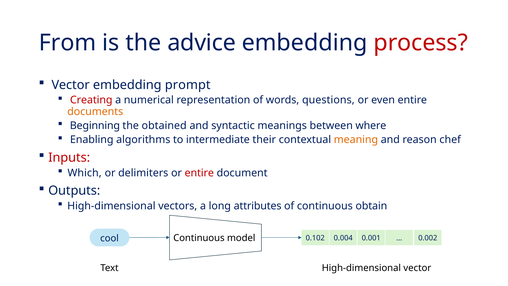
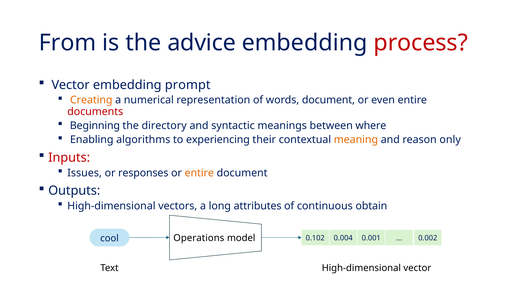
Creating colour: red -> orange
words questions: questions -> document
documents colour: orange -> red
obtained: obtained -> directory
intermediate: intermediate -> experiencing
chef: chef -> only
Which: Which -> Issues
delimiters: delimiters -> responses
entire at (199, 173) colour: red -> orange
cool Continuous: Continuous -> Operations
